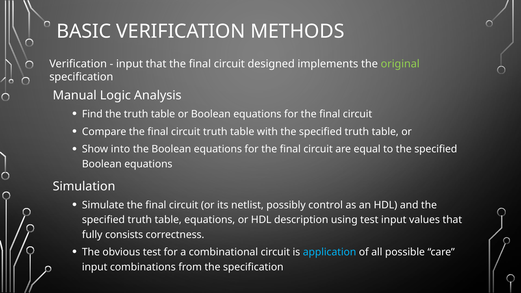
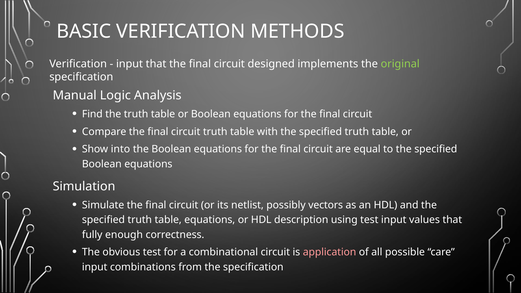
control: control -> vectors
consists: consists -> enough
application colour: light blue -> pink
